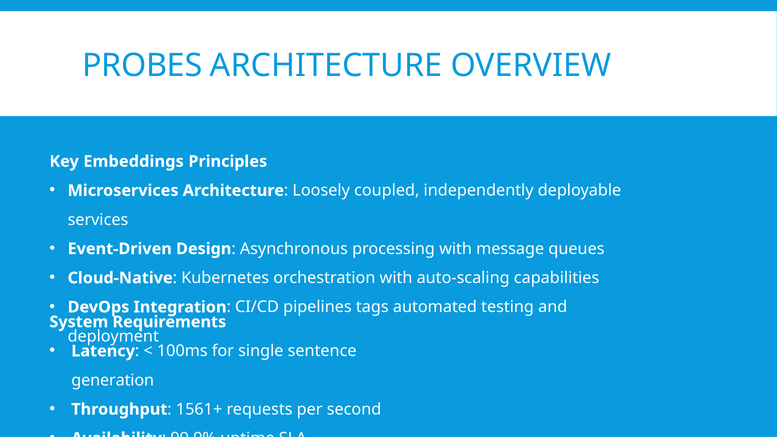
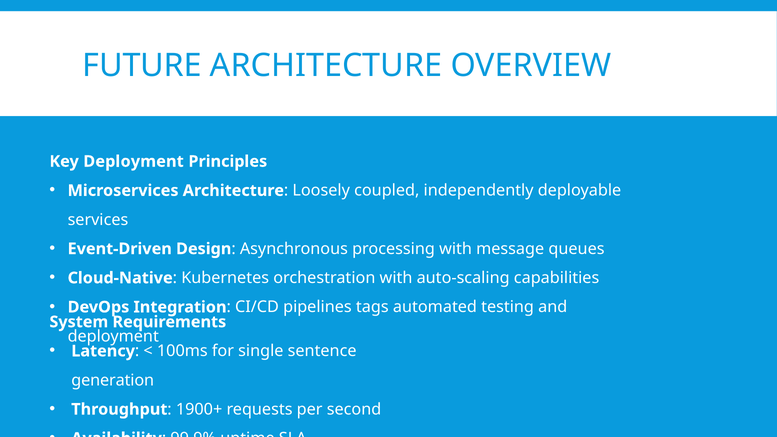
PROBES: PROBES -> FUTURE
Key Embeddings: Embeddings -> Deployment
1561+: 1561+ -> 1900+
